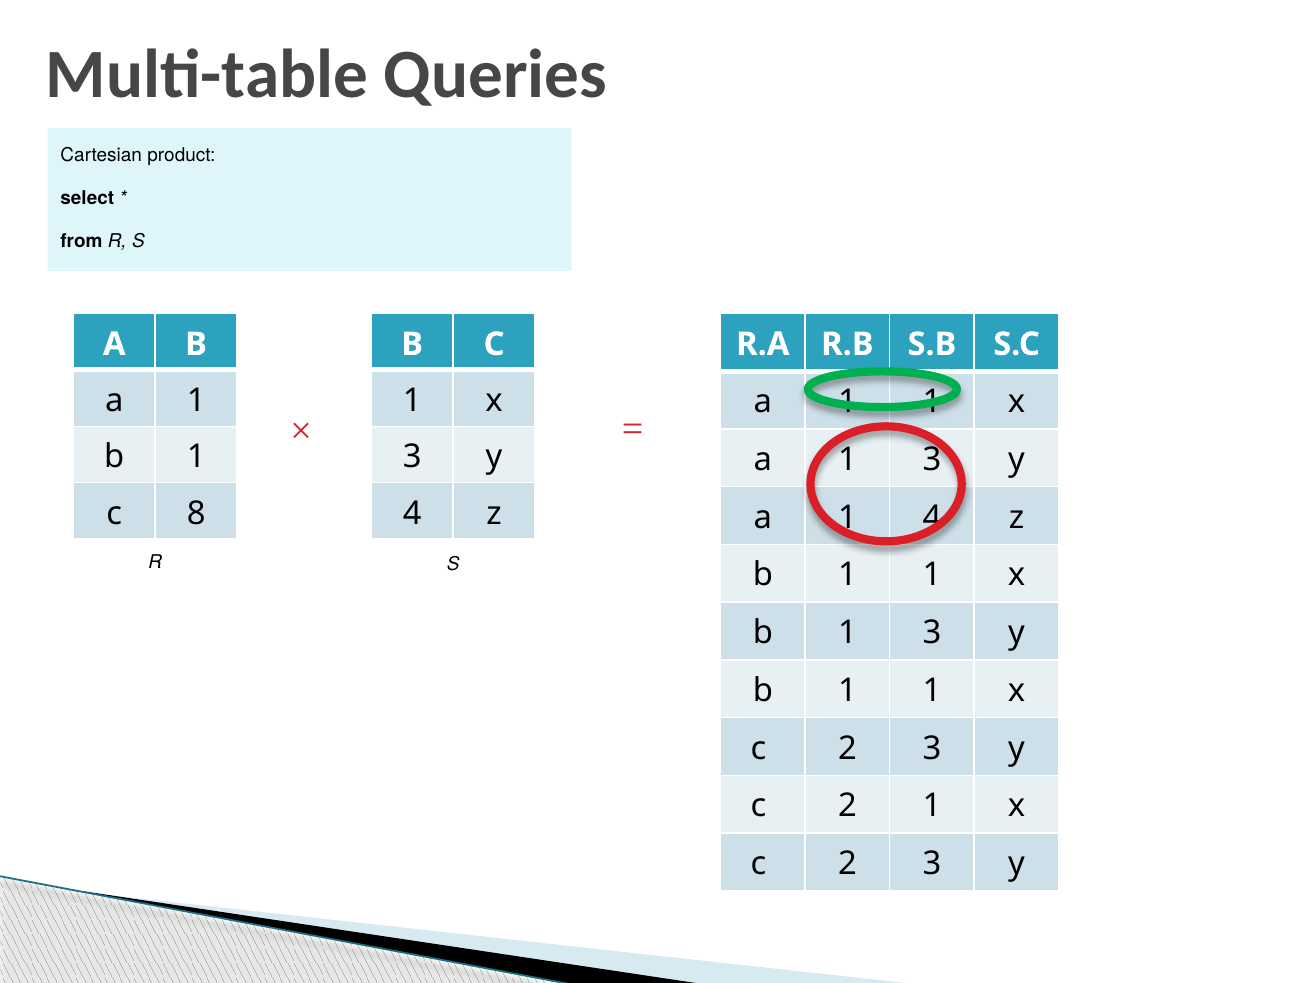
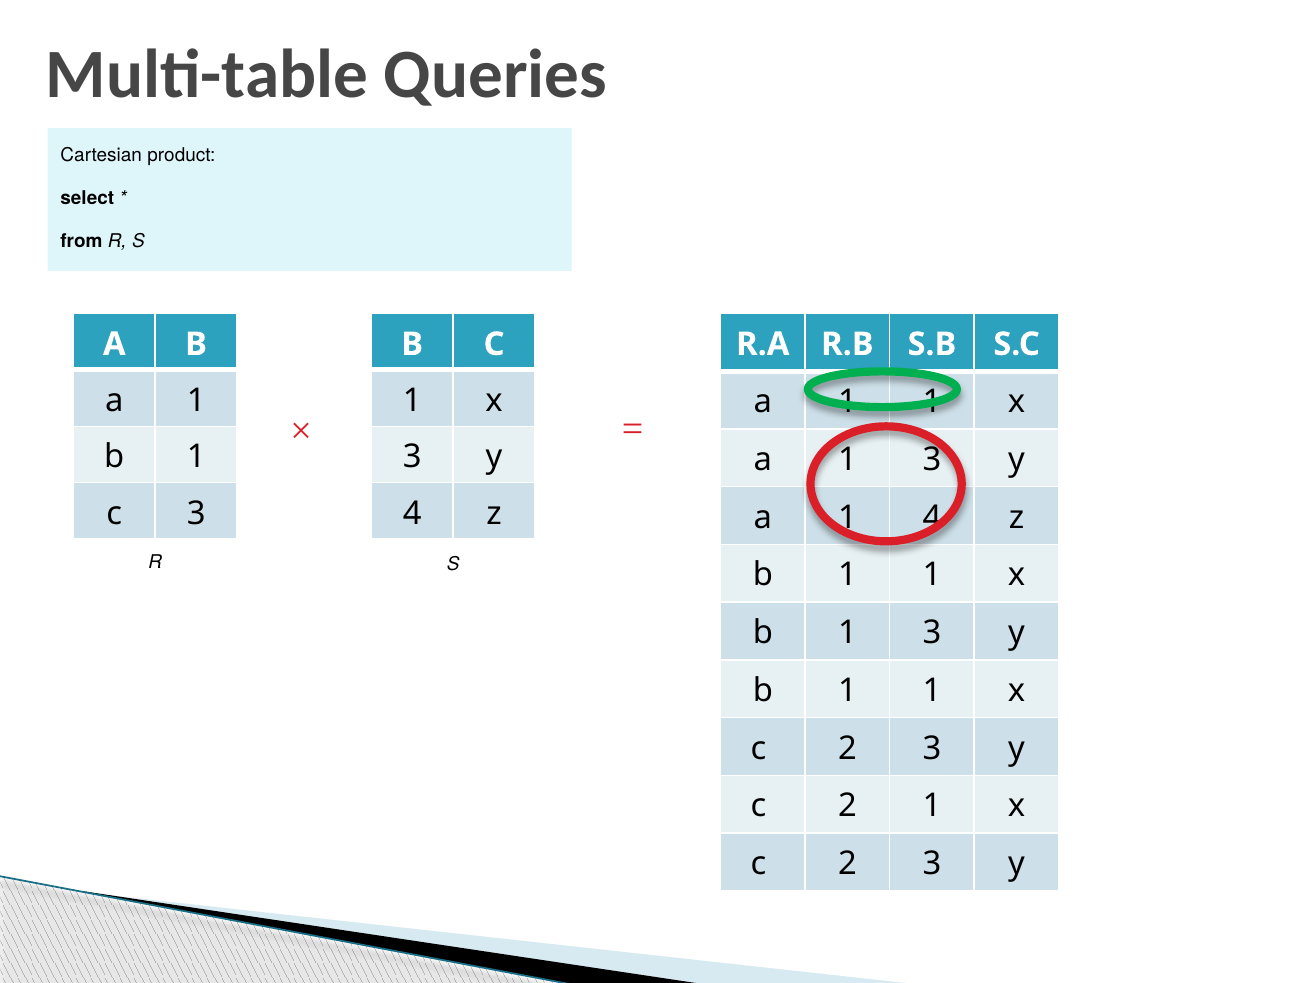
c 8: 8 -> 3
